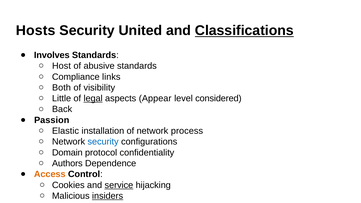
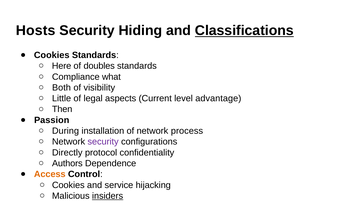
United: United -> Hiding
Involves at (52, 55): Involves -> Cookies
Host: Host -> Here
abusive: abusive -> doubles
links: links -> what
legal underline: present -> none
Appear: Appear -> Current
considered: considered -> advantage
Back: Back -> Then
Elastic: Elastic -> During
security at (103, 142) colour: blue -> purple
Domain: Domain -> Directly
service underline: present -> none
